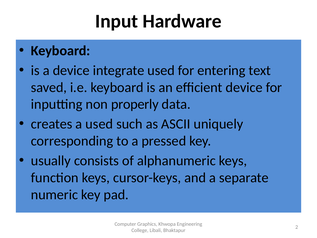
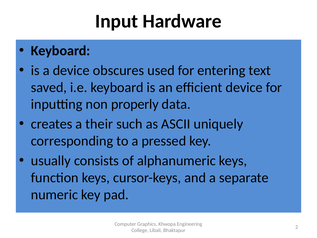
integrate: integrate -> obscures
a used: used -> their
